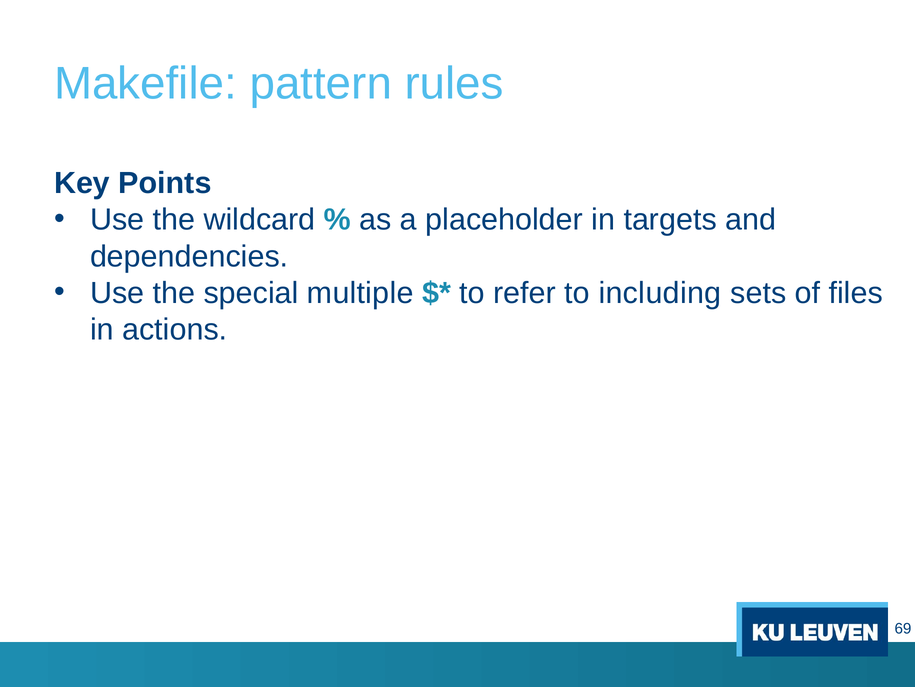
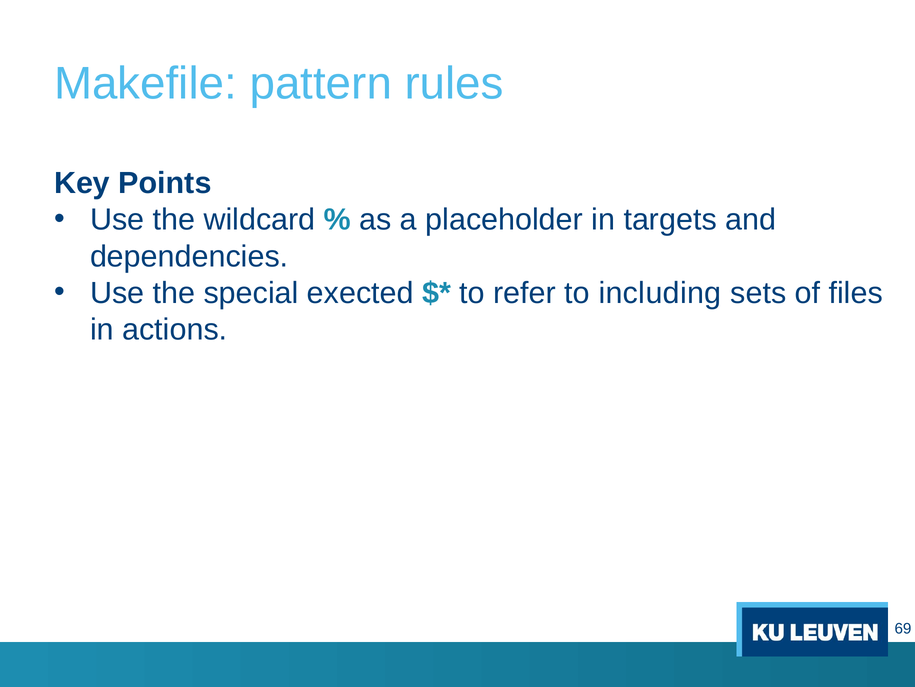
multiple: multiple -> exected
